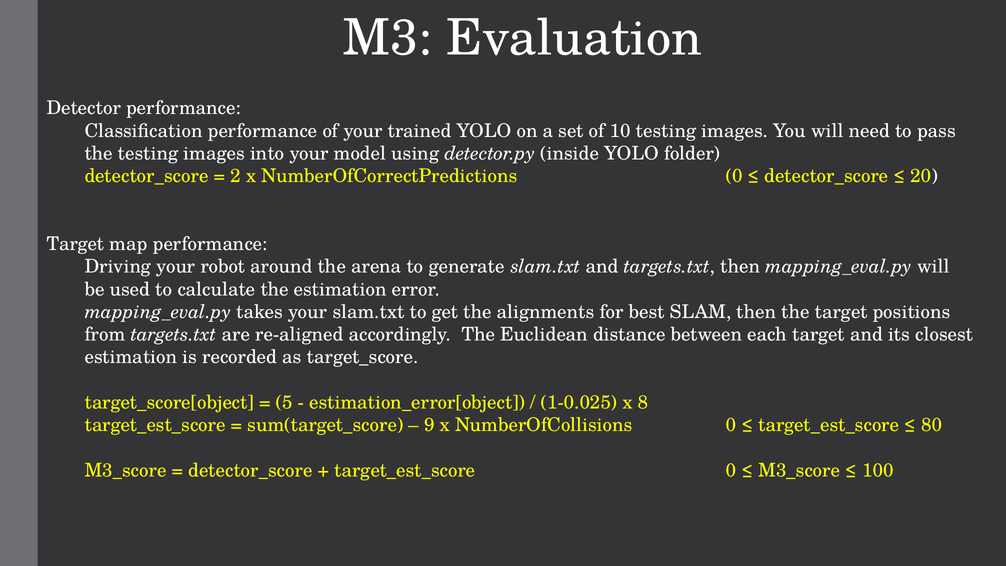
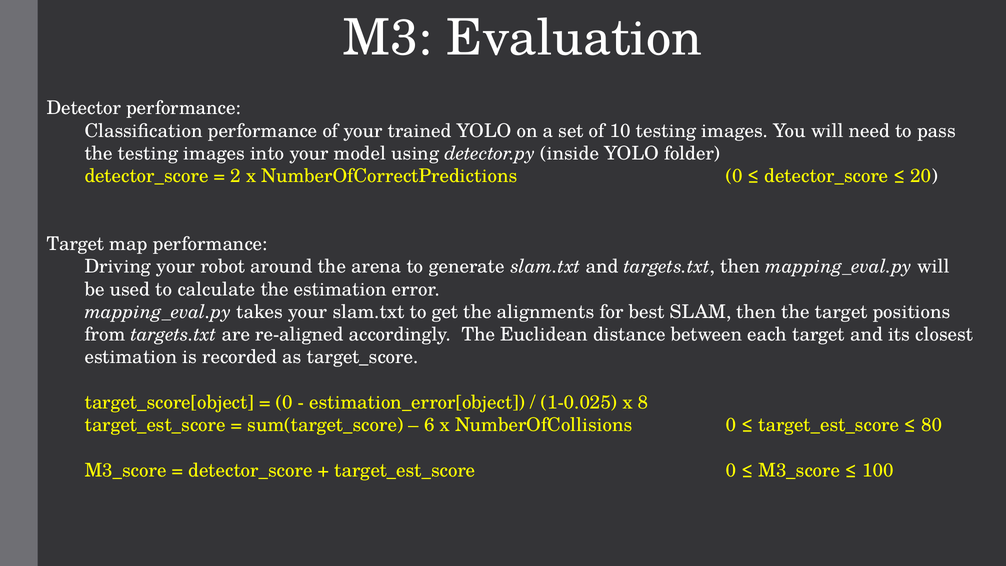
5 at (284, 402): 5 -> 0
9: 9 -> 6
